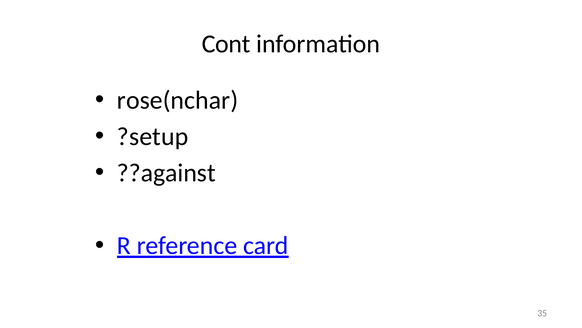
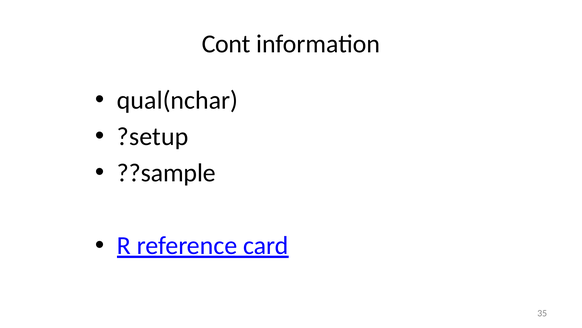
rose(nchar: rose(nchar -> qual(nchar
??against: ??against -> ??sample
